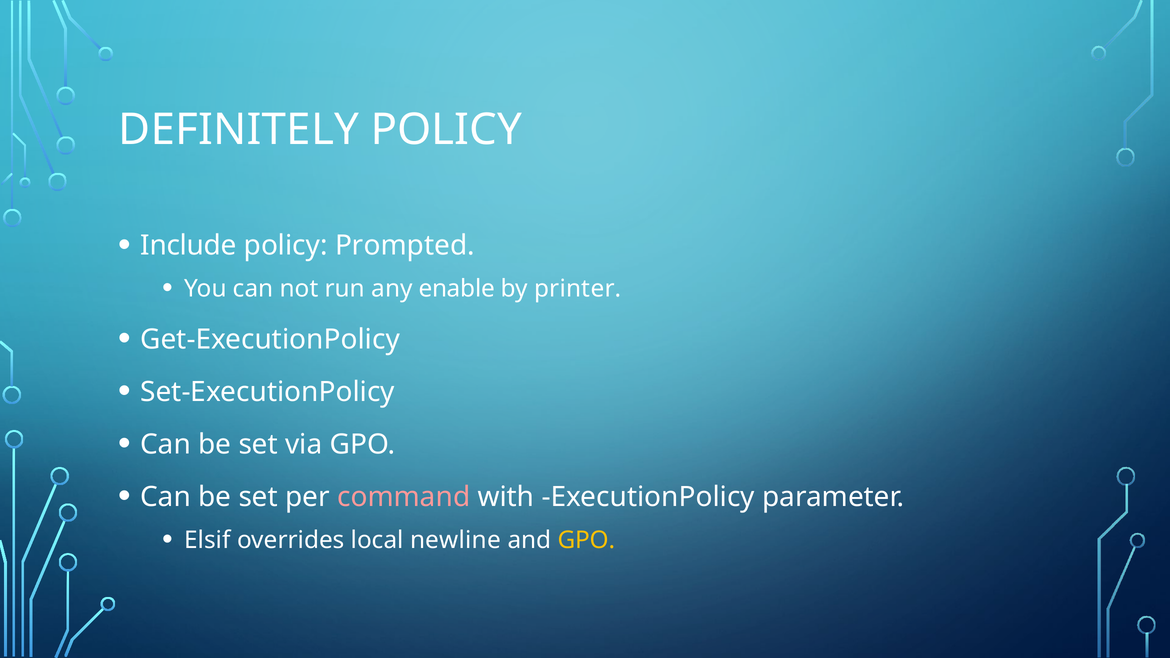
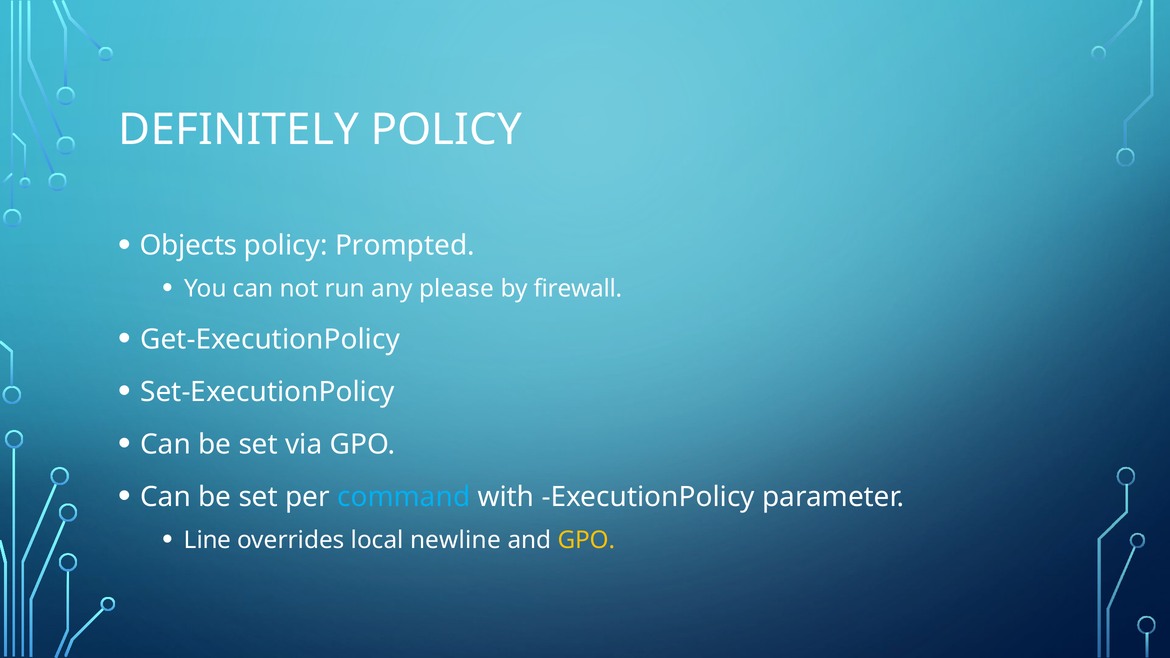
Include: Include -> Objects
enable: enable -> please
printer: printer -> firewall
command colour: pink -> light blue
Elsif: Elsif -> Line
